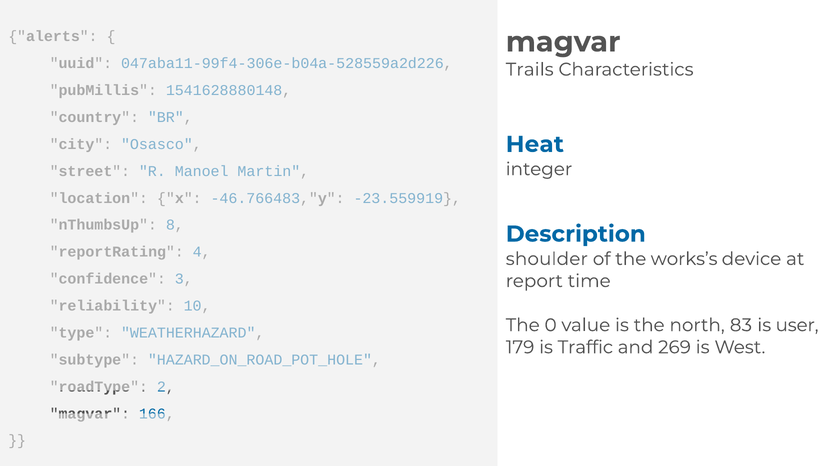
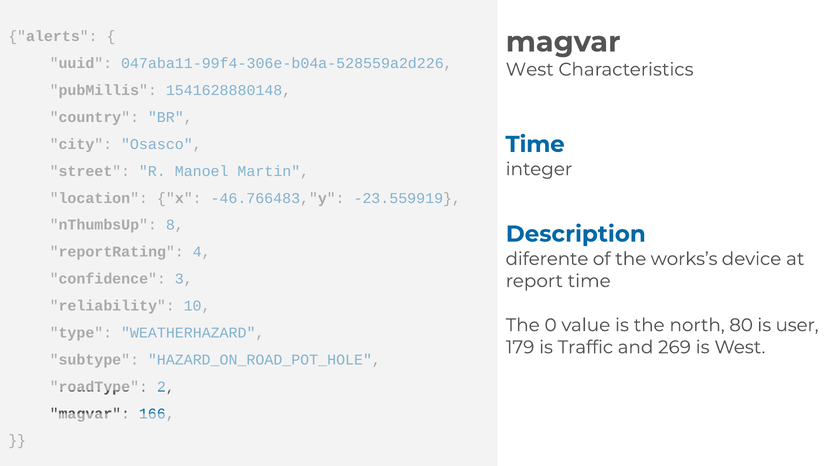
Trails at (530, 70): Trails -> West
Heat at (535, 144): Heat -> Time
shoulder: shoulder -> diferente
83: 83 -> 80
